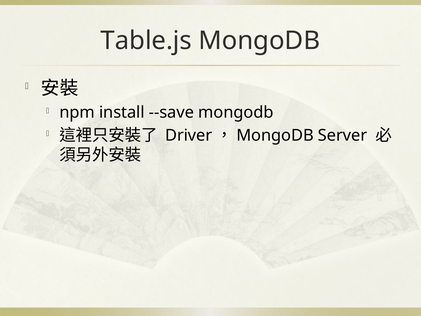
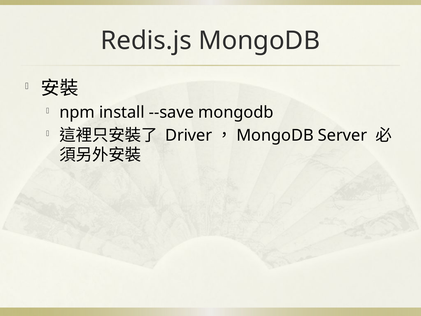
Table.js: Table.js -> Redis.js
